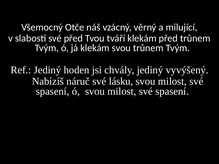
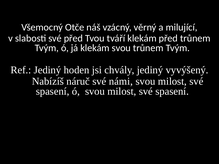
lásku: lásku -> námi
